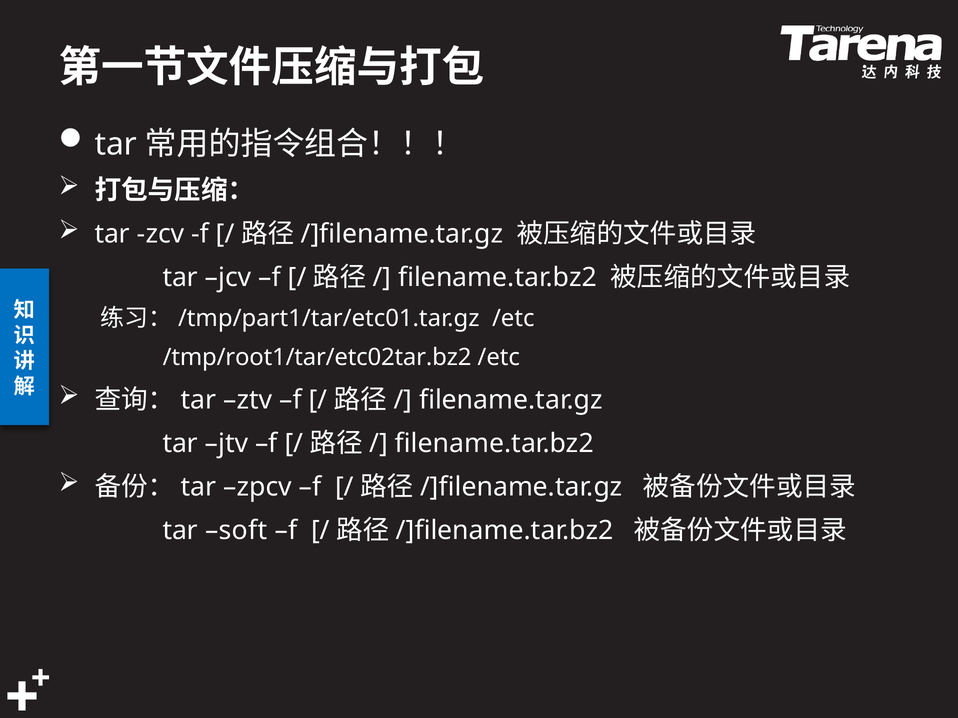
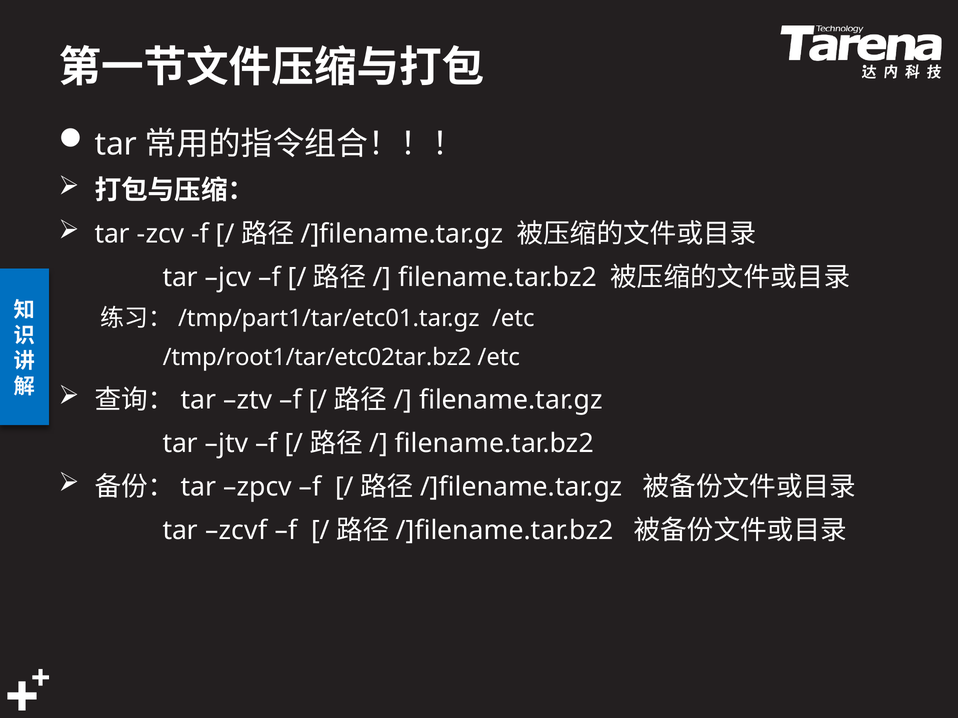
soft: soft -> zcvf
